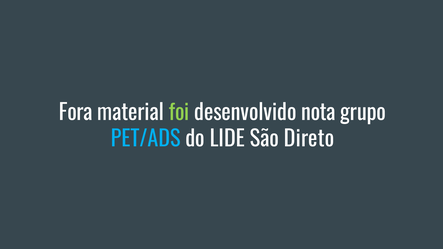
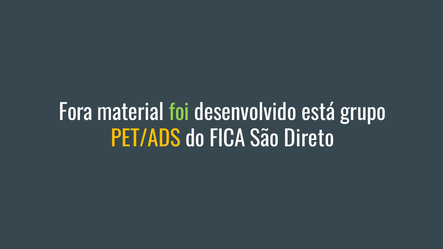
nota: nota -> está
PET/ADS colour: light blue -> yellow
LIDE: LIDE -> FICA
